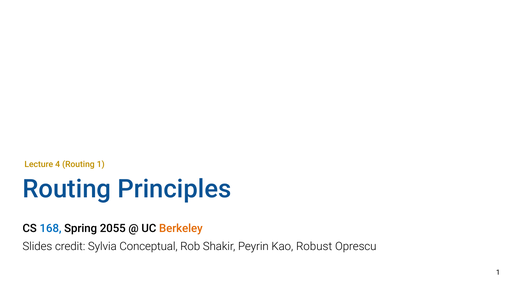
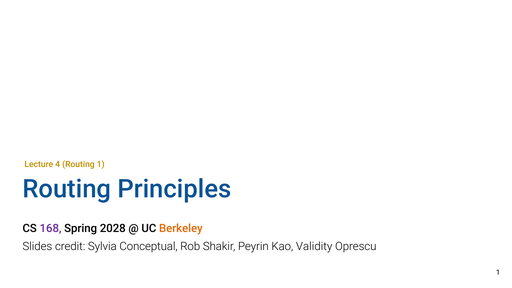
168 colour: blue -> purple
2055: 2055 -> 2028
Robust: Robust -> Validity
